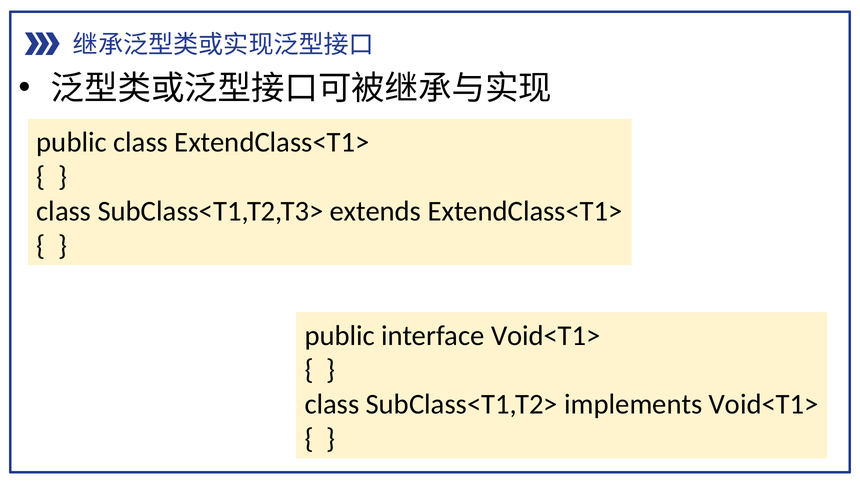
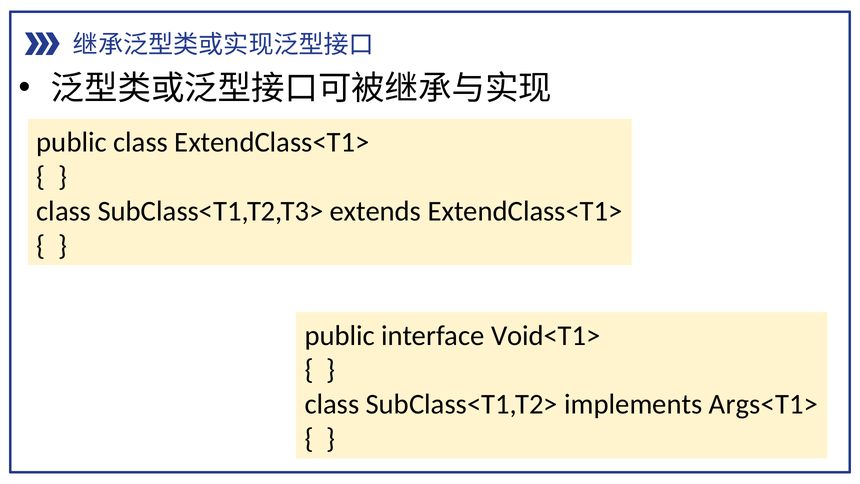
implements Void<T1>: Void<T1> -> Args<T1>
